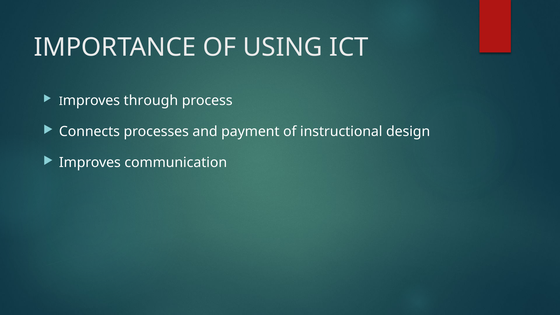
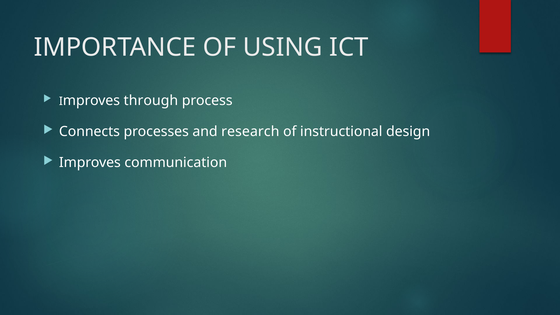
payment: payment -> research
